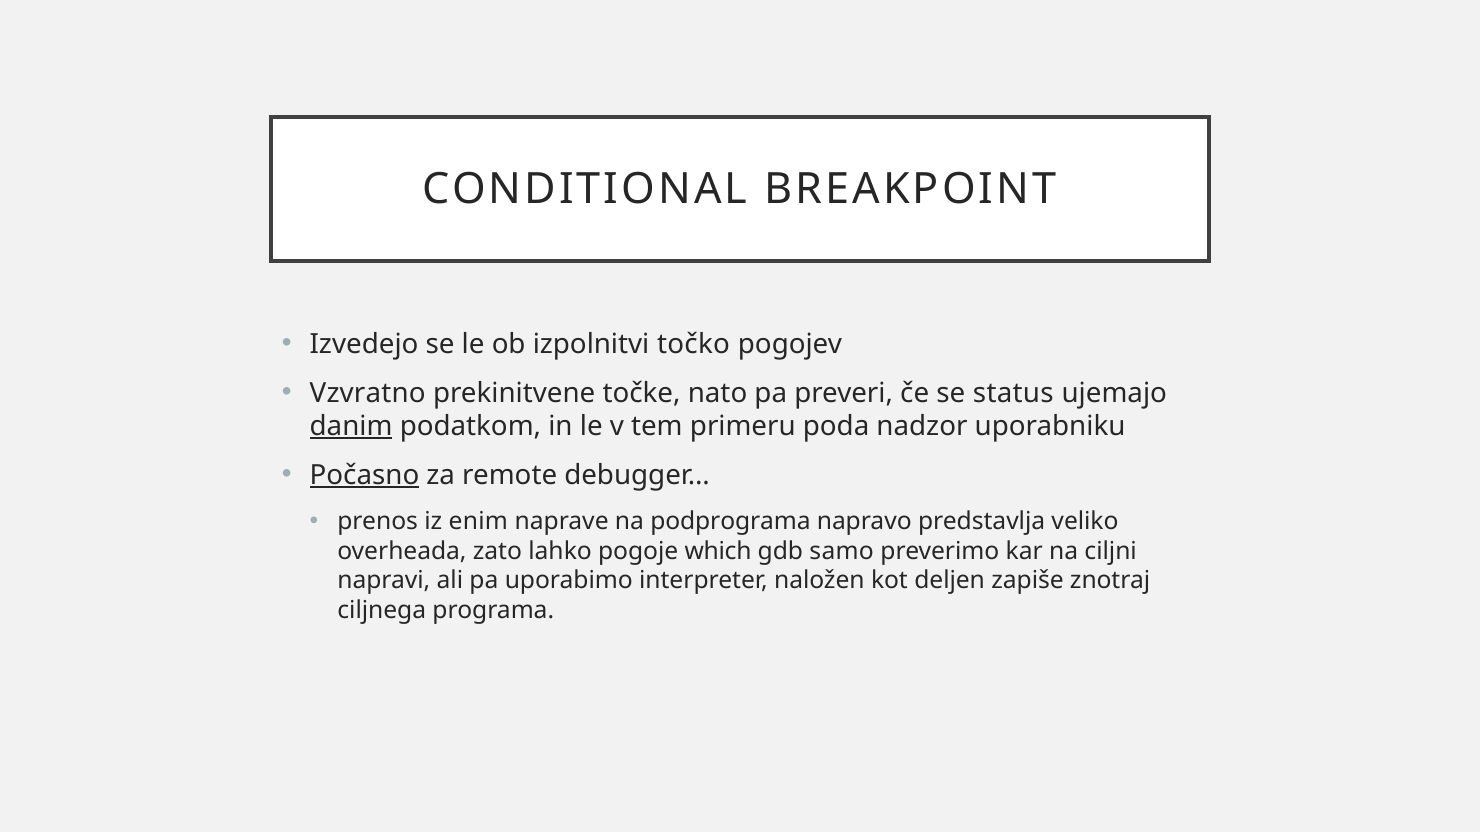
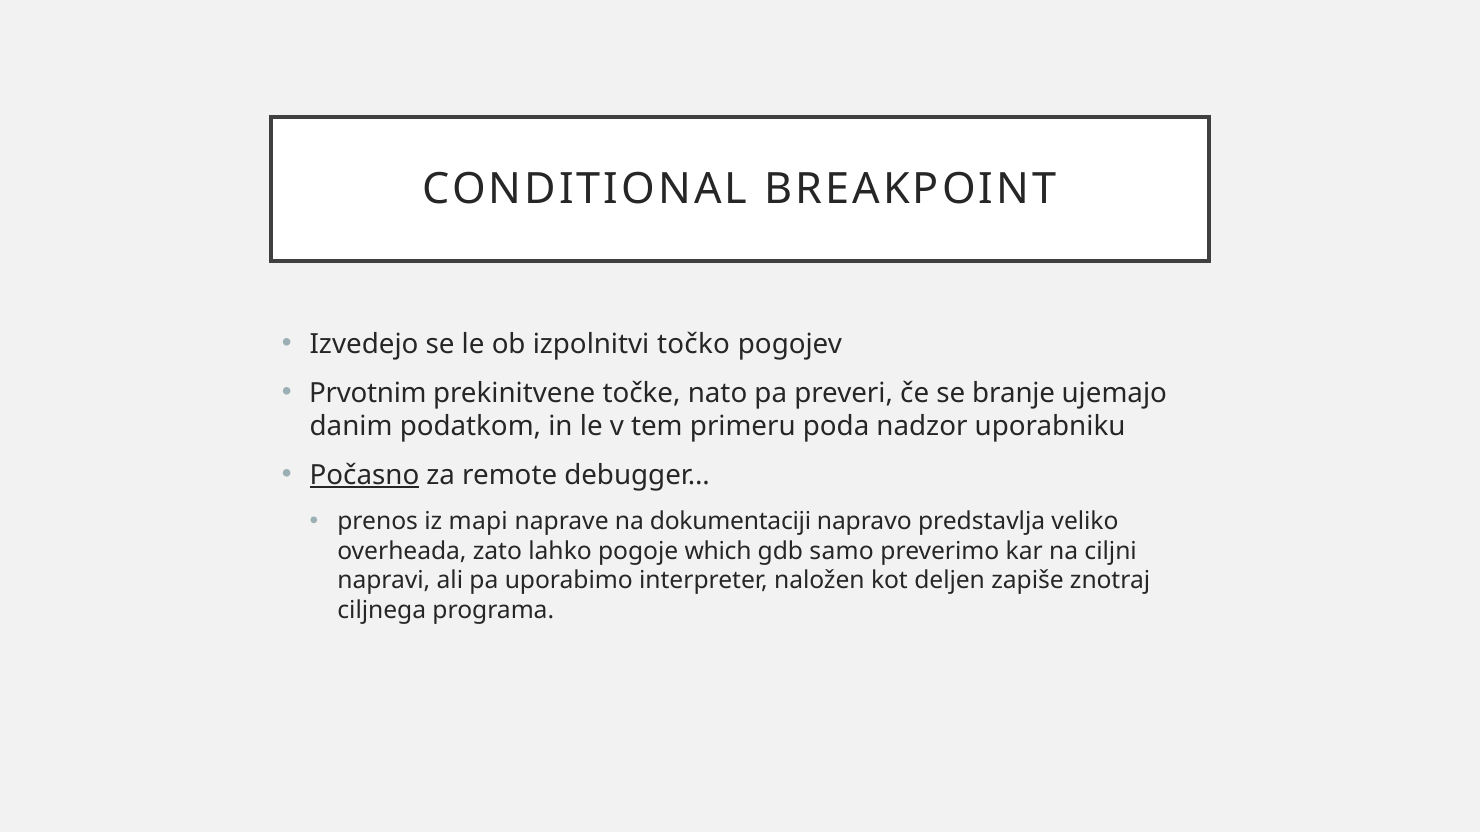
Vzvratno: Vzvratno -> Prvotnim
status: status -> branje
danim underline: present -> none
enim: enim -> mapi
podprograma: podprograma -> dokumentaciji
